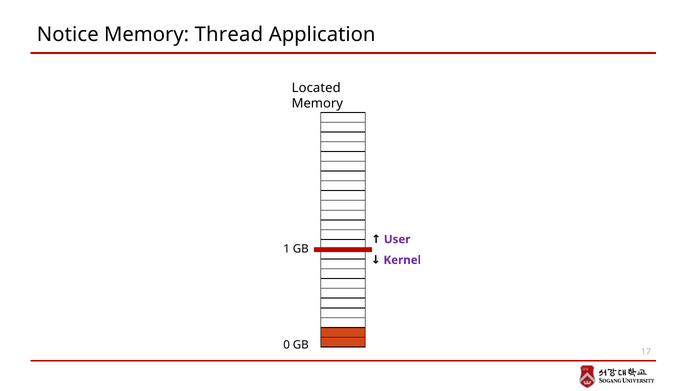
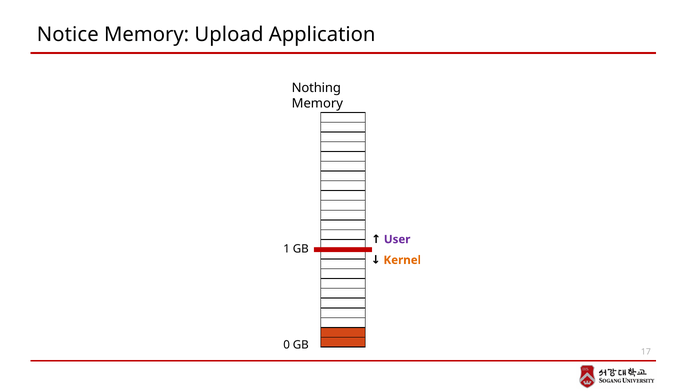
Thread: Thread -> Upload
Located: Located -> Nothing
Kernel colour: purple -> orange
